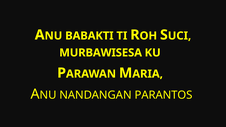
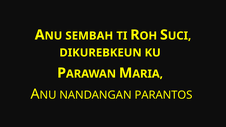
BABAKTI: BABAKTI -> SEMBAH
MURBAWISESA: MURBAWISESA -> DIKUREBKEUN
